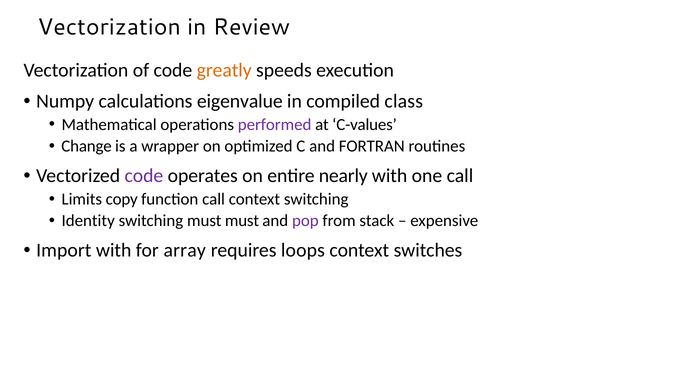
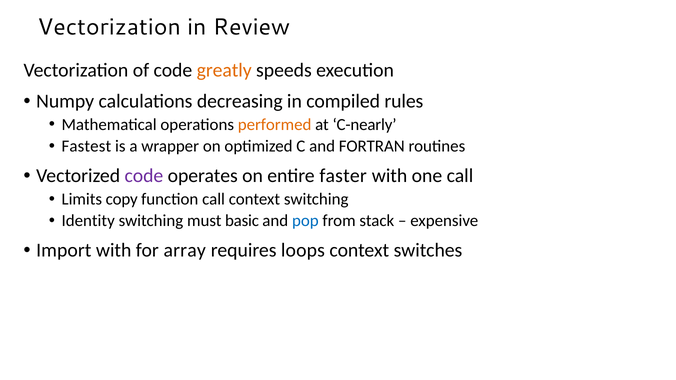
eigenvalue: eigenvalue -> decreasing
class: class -> rules
performed colour: purple -> orange
C-values: C-values -> C-nearly
Change: Change -> Fastest
nearly: nearly -> faster
must must: must -> basic
pop colour: purple -> blue
